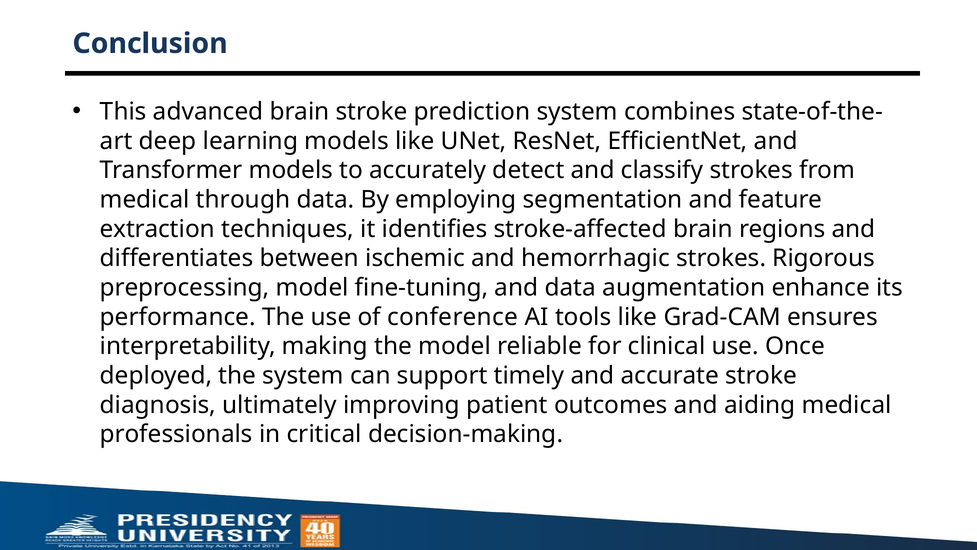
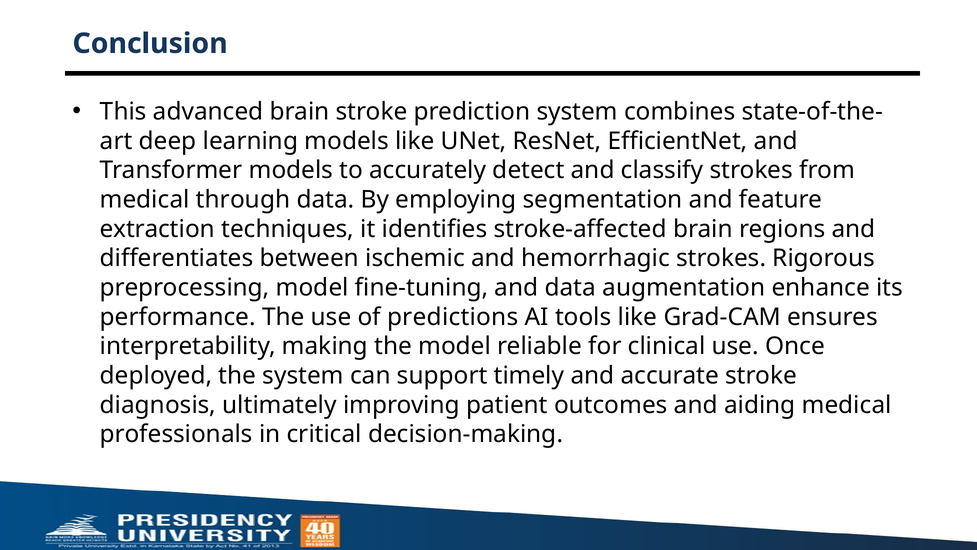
conference: conference -> predictions
